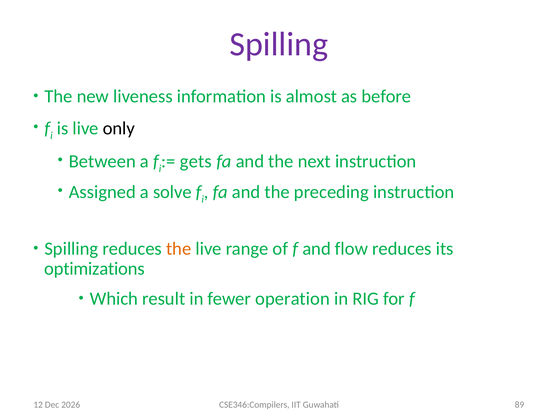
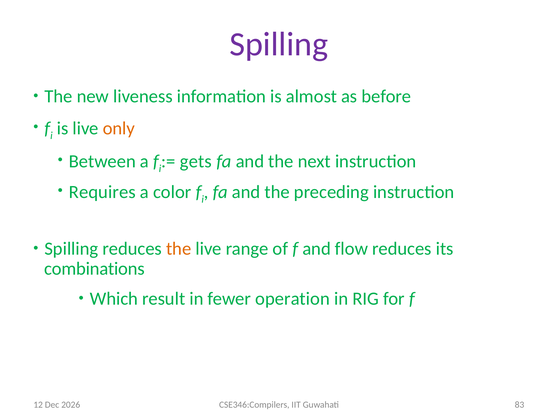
only colour: black -> orange
Assigned: Assigned -> Requires
solve: solve -> color
optimizations: optimizations -> combinations
89: 89 -> 83
